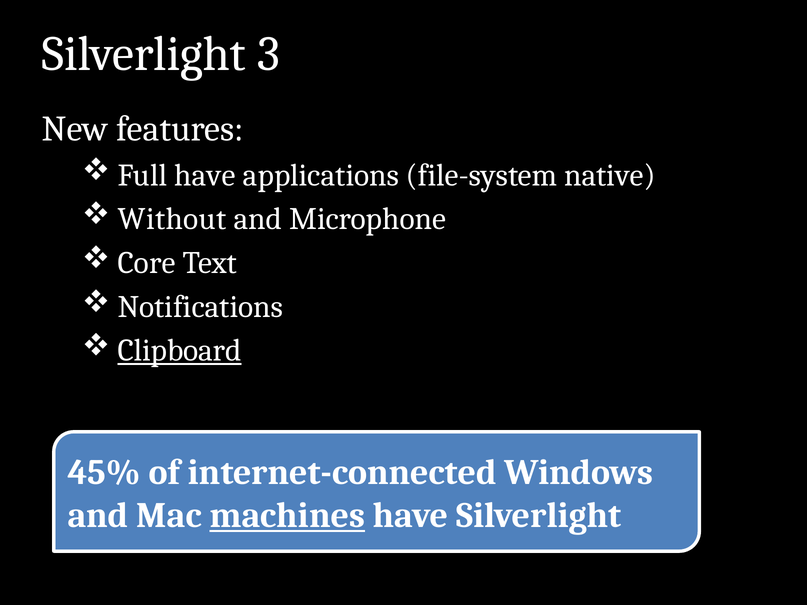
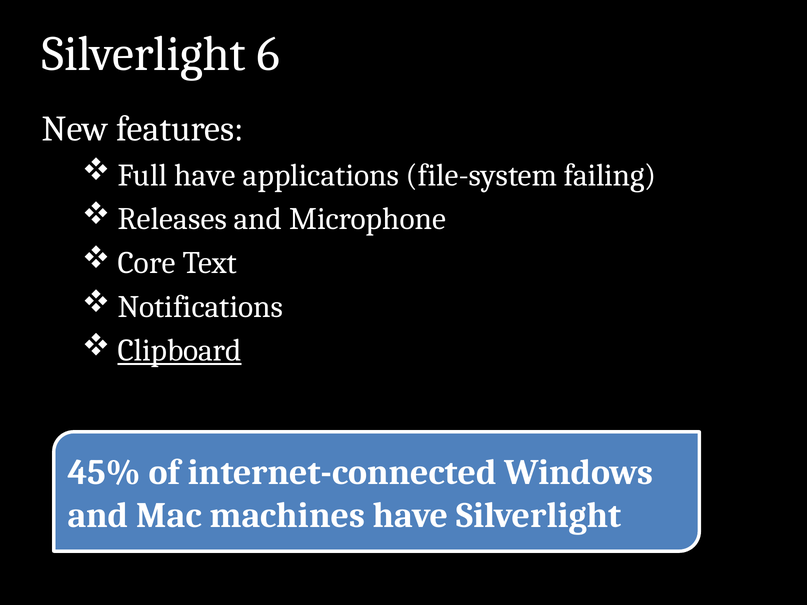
3: 3 -> 6
native: native -> failing
Without: Without -> Releases
machines underline: present -> none
